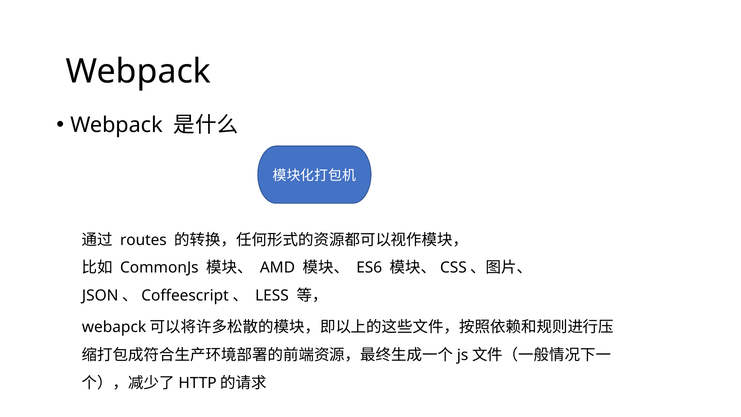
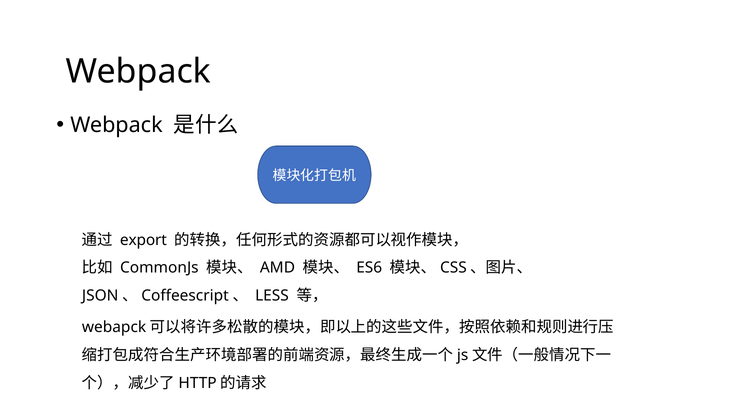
routes: routes -> export
